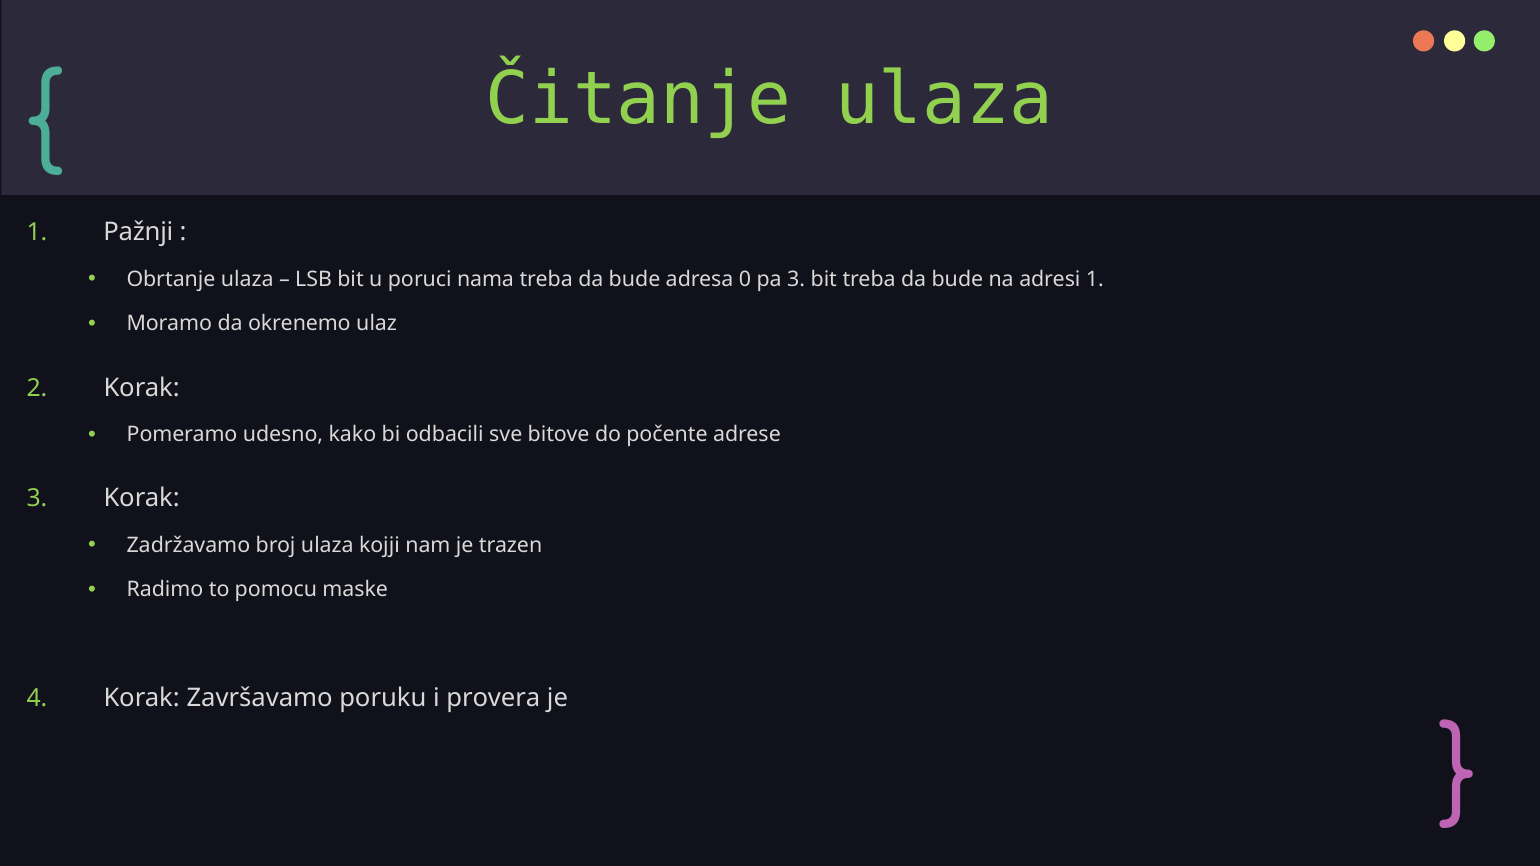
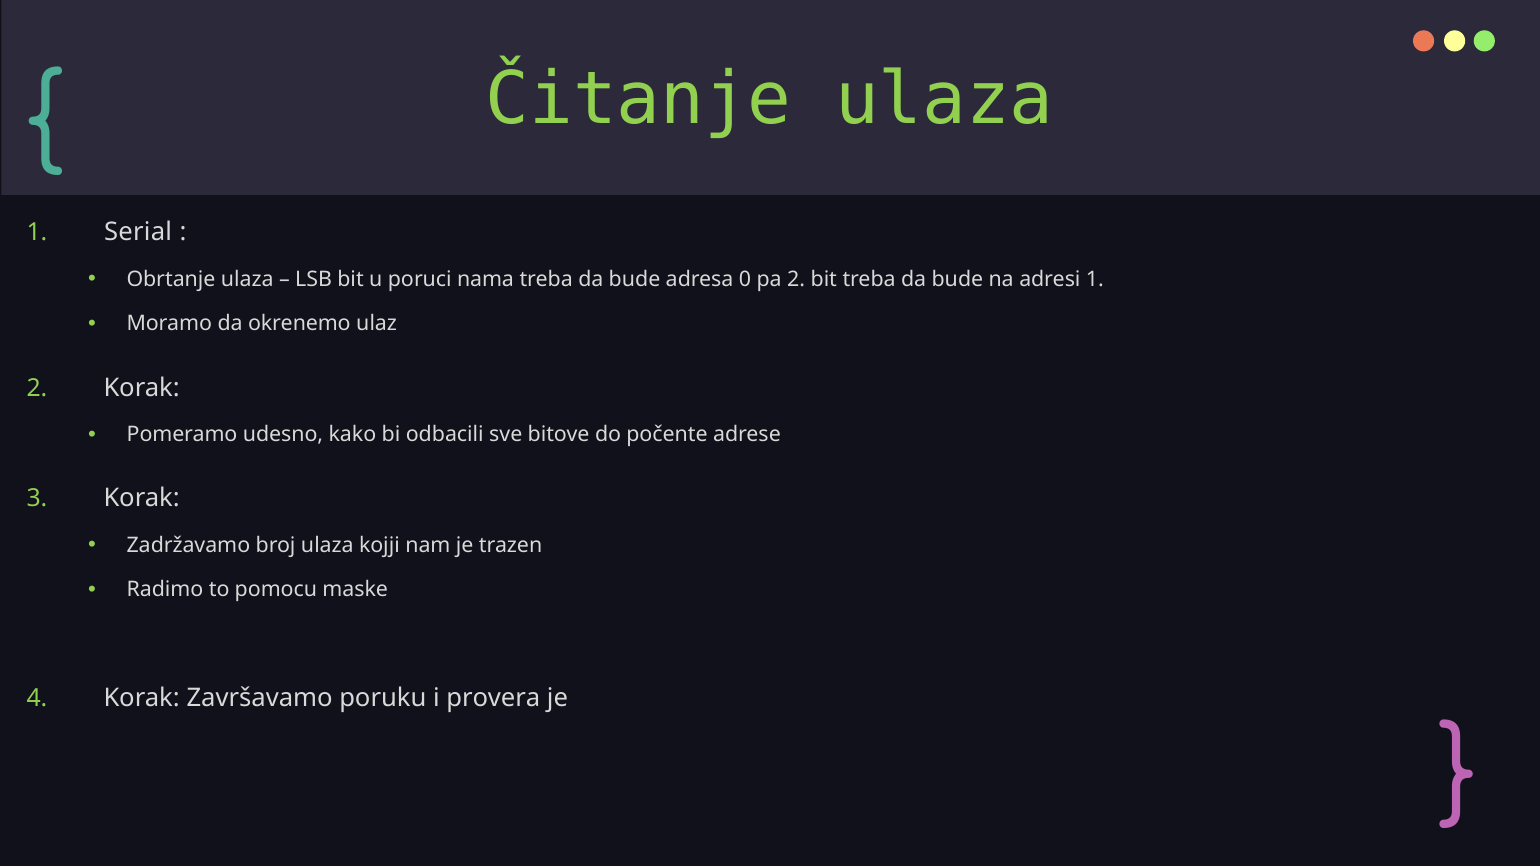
Pažnji: Pažnji -> Serial
pa 3: 3 -> 2
